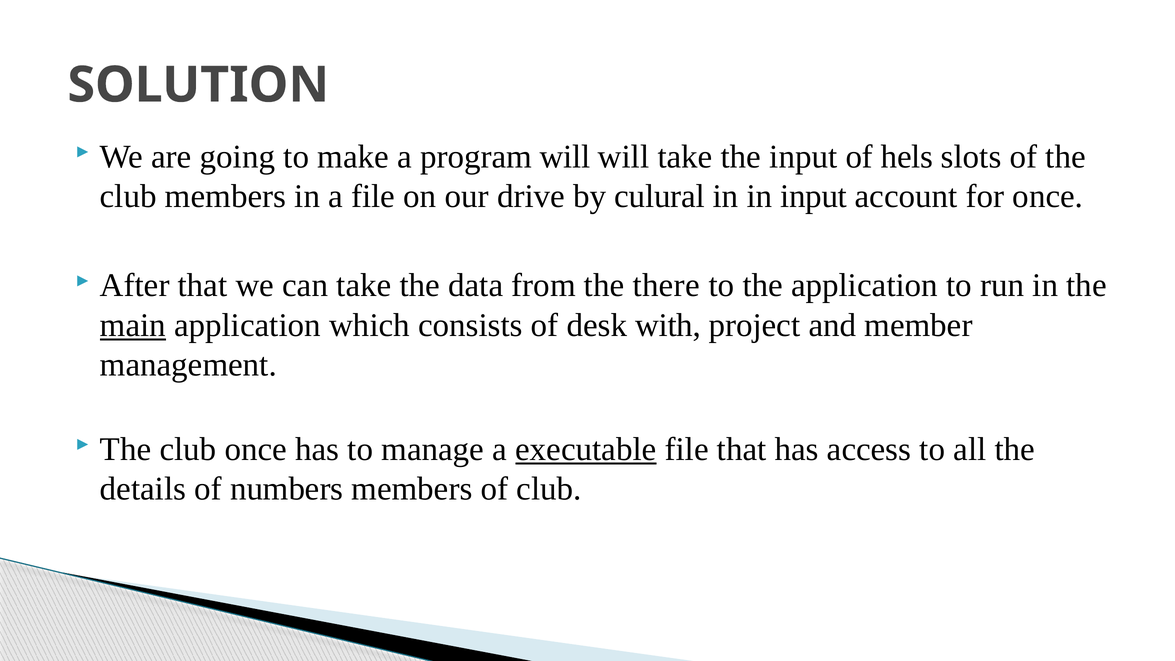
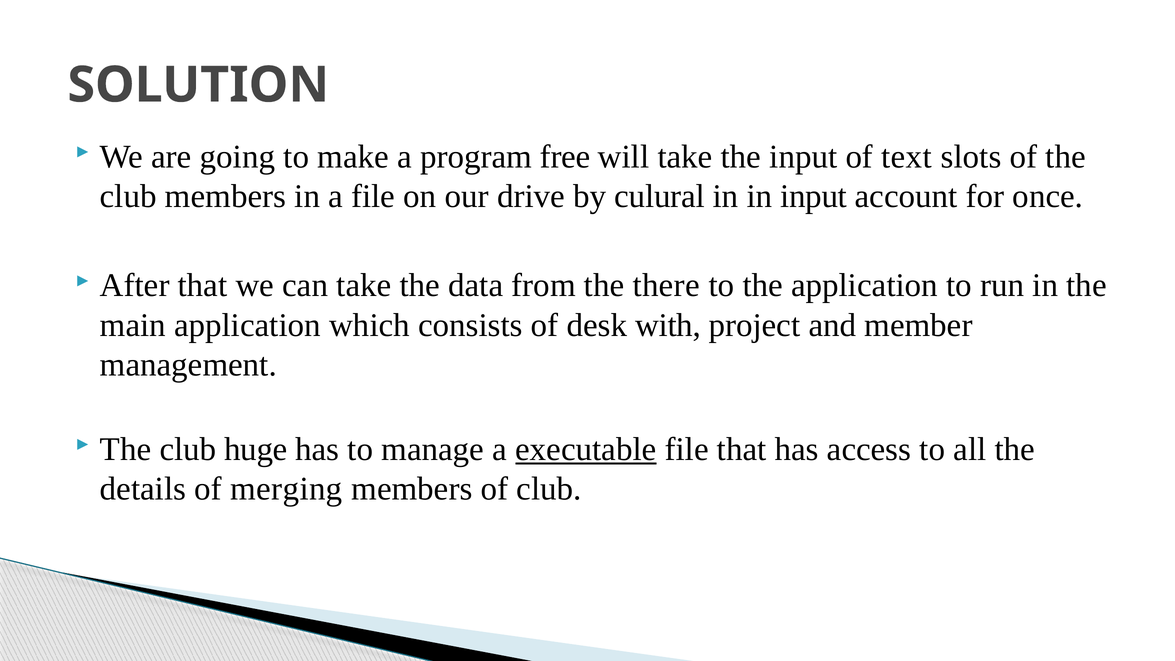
program will: will -> free
hels: hels -> text
main underline: present -> none
club once: once -> huge
numbers: numbers -> merging
